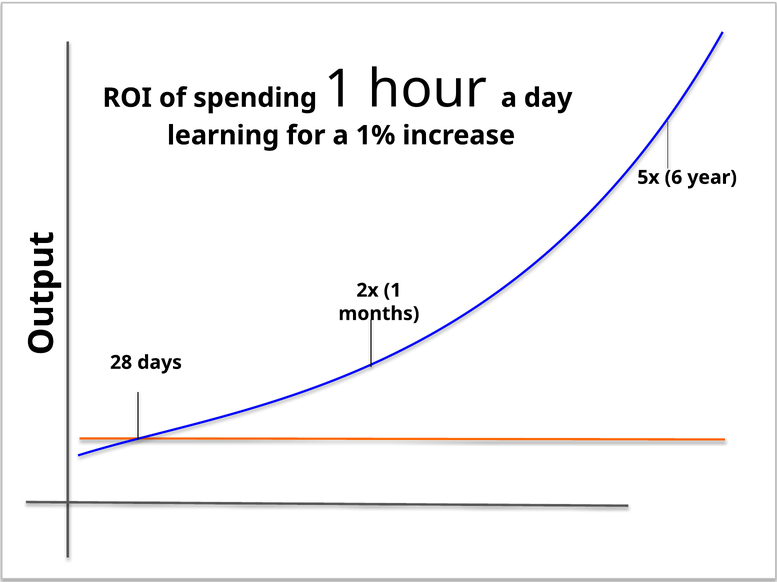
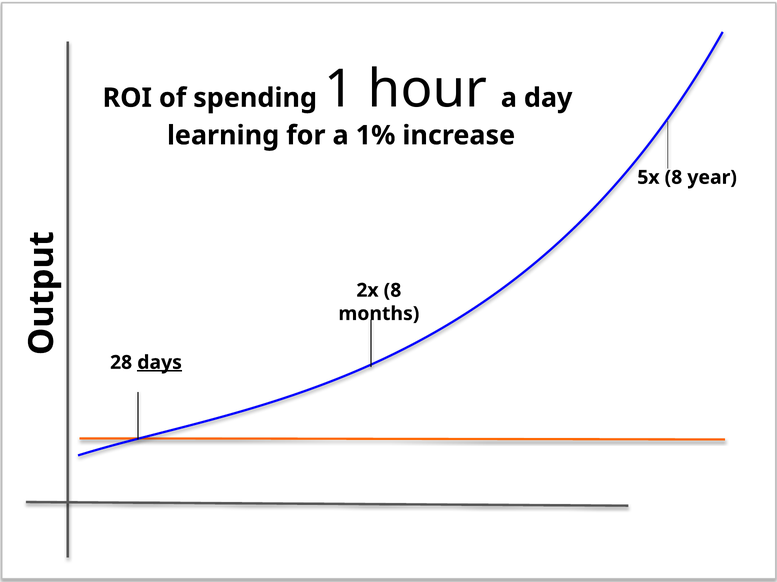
5x 6: 6 -> 8
2x 1: 1 -> 8
days underline: none -> present
